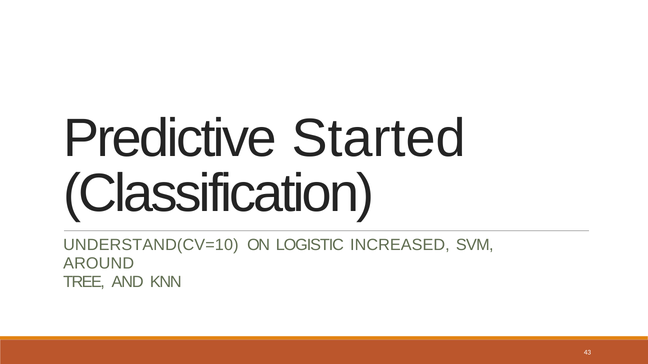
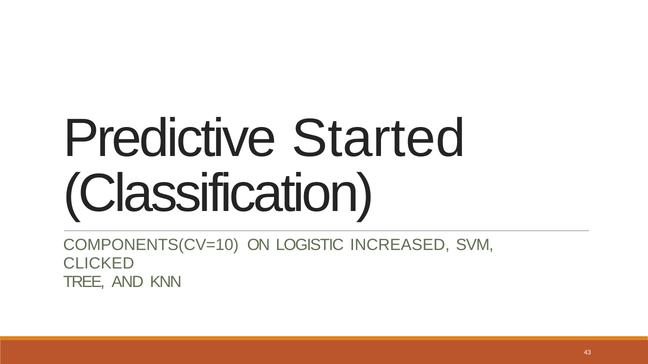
UNDERSTAND(CV=10: UNDERSTAND(CV=10 -> COMPONENTS(CV=10
AROUND: AROUND -> CLICKED
